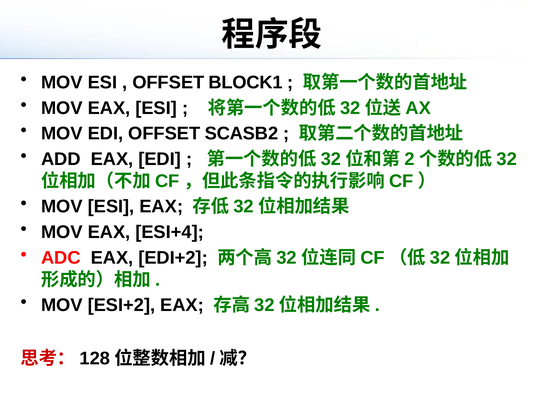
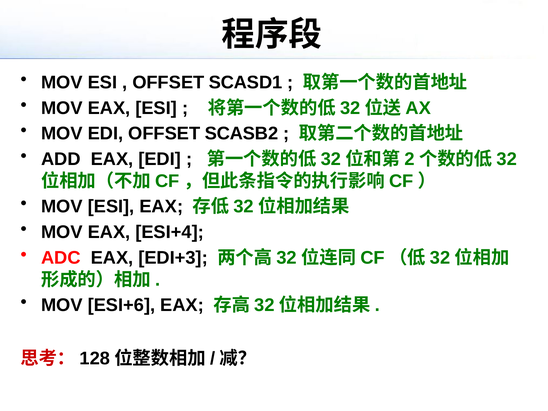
BLOCK1: BLOCK1 -> SCASD1
EDI+2: EDI+2 -> EDI+3
ESI+2: ESI+2 -> ESI+6
